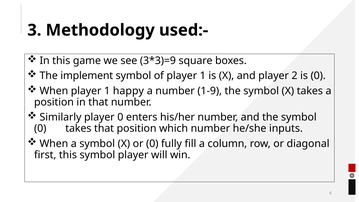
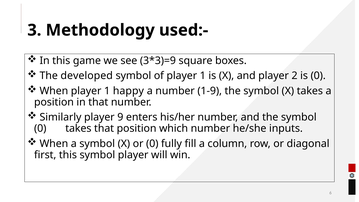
implement: implement -> developed
player 0: 0 -> 9
